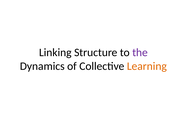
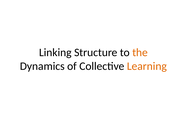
the colour: purple -> orange
